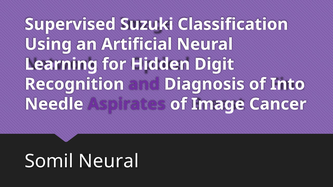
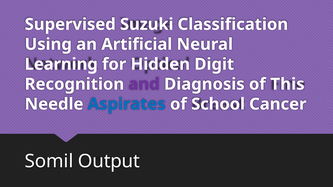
Into: Into -> This
Aspirates colour: purple -> blue
Image: Image -> School
Somil Neural: Neural -> Output
